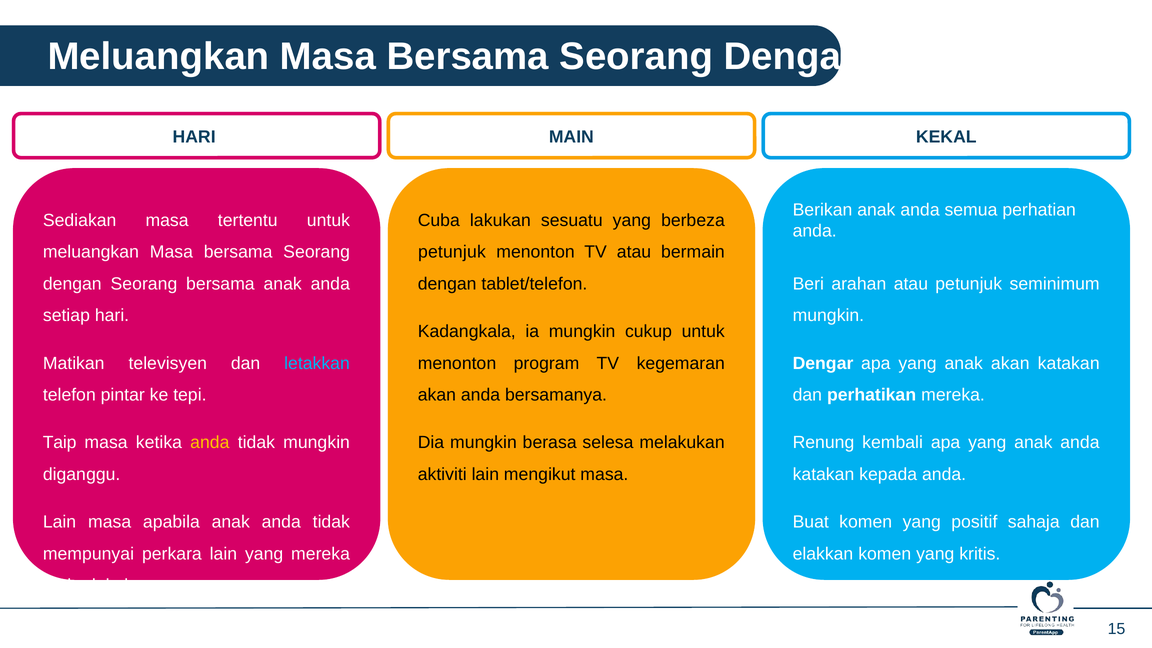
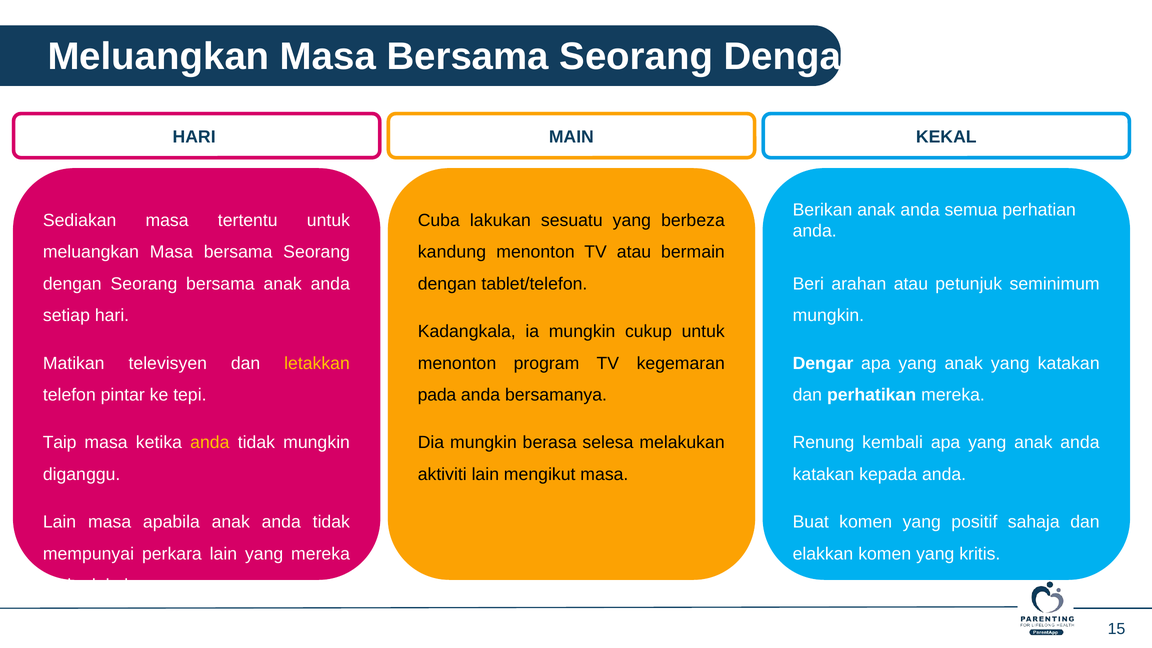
petunjuk at (452, 252): petunjuk -> kandung
letakkan colour: light blue -> yellow
anak akan: akan -> yang
akan at (437, 395): akan -> pada
